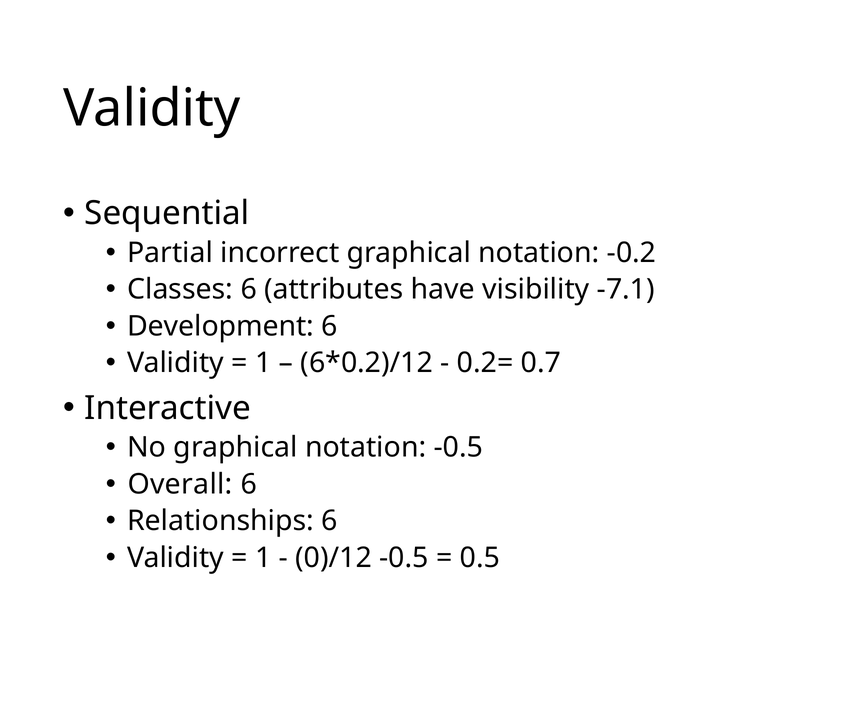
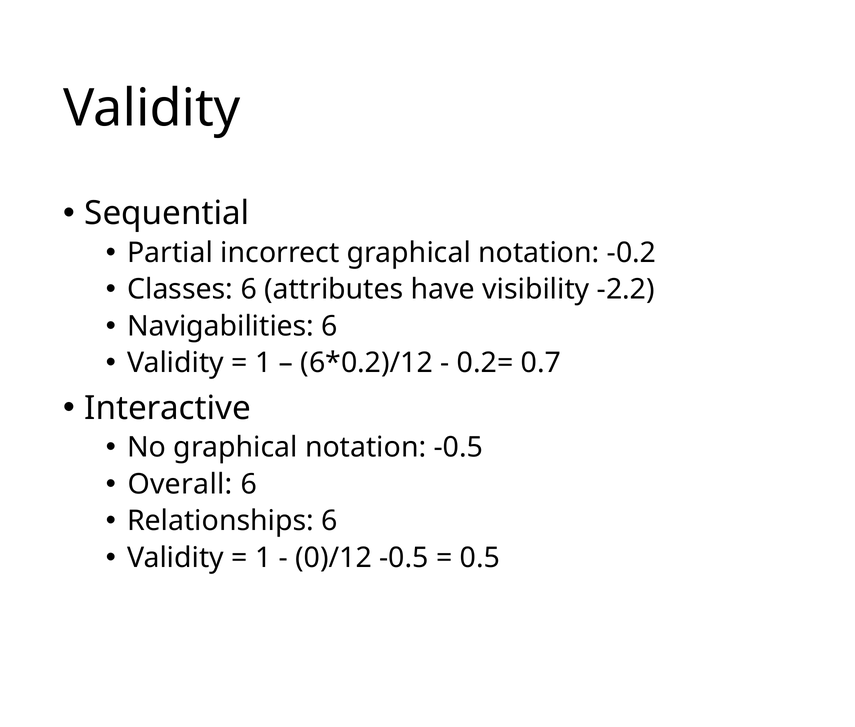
-7.1: -7.1 -> -2.2
Development: Development -> Navigabilities
